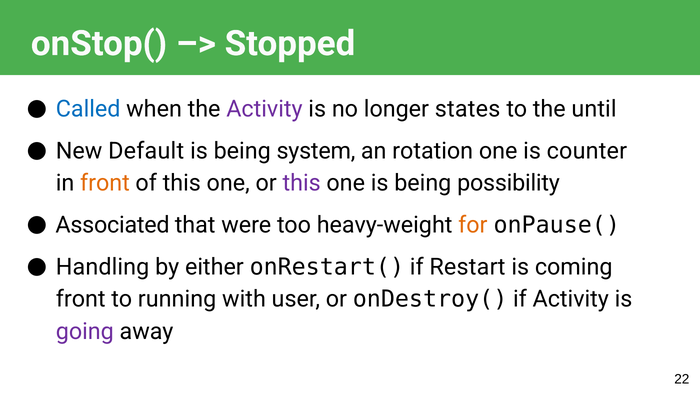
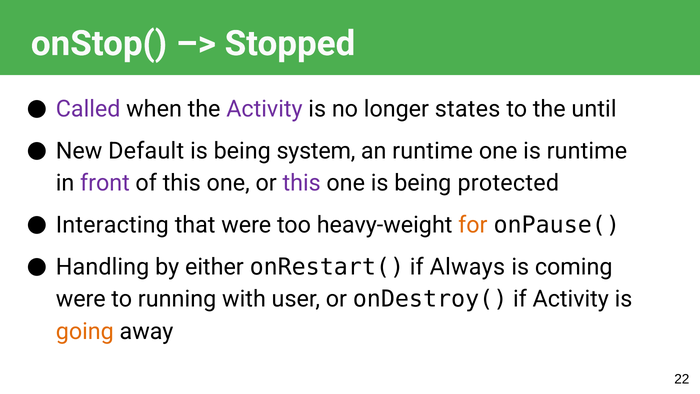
Called colour: blue -> purple
an rotation: rotation -> runtime
is counter: counter -> runtime
front at (105, 183) colour: orange -> purple
possibility: possibility -> protected
Associated: Associated -> Interacting
Restart: Restart -> Always
front at (81, 299): front -> were
going colour: purple -> orange
